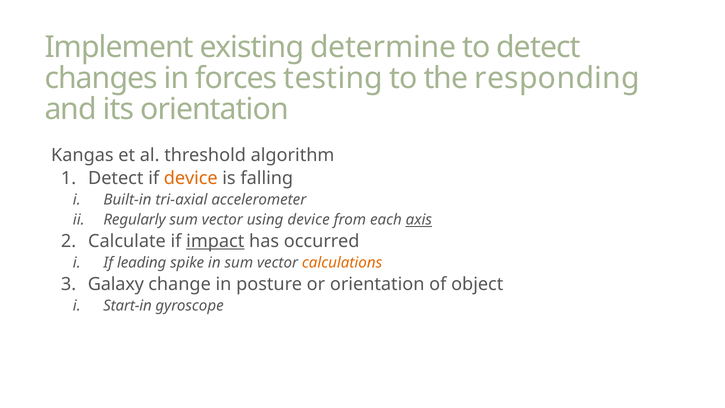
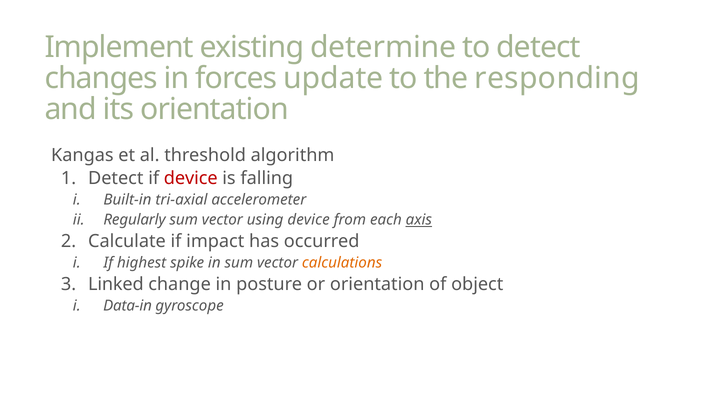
testing: testing -> update
device at (191, 178) colour: orange -> red
impact underline: present -> none
leading: leading -> highest
Galaxy: Galaxy -> Linked
Start-in: Start-in -> Data-in
